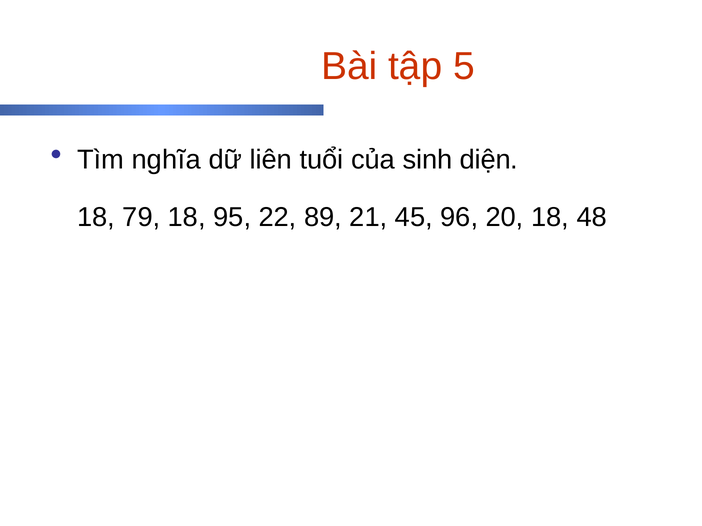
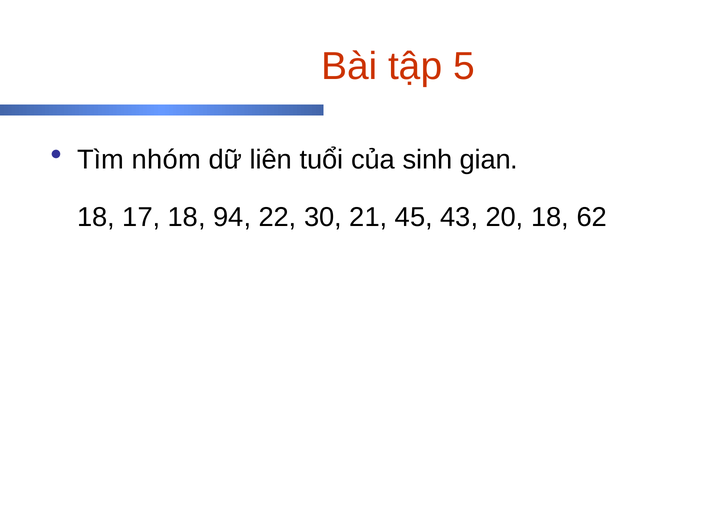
nghĩa: nghĩa -> nhóm
diện: diện -> gian
79: 79 -> 17
95: 95 -> 94
89: 89 -> 30
96: 96 -> 43
48: 48 -> 62
